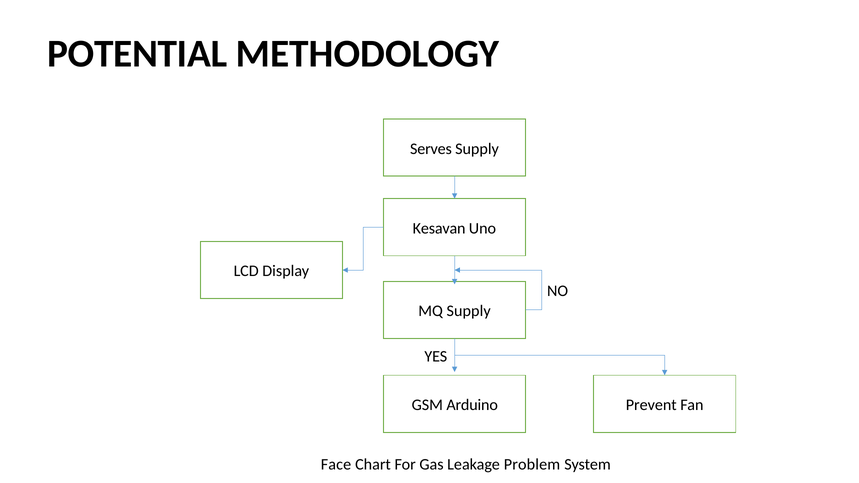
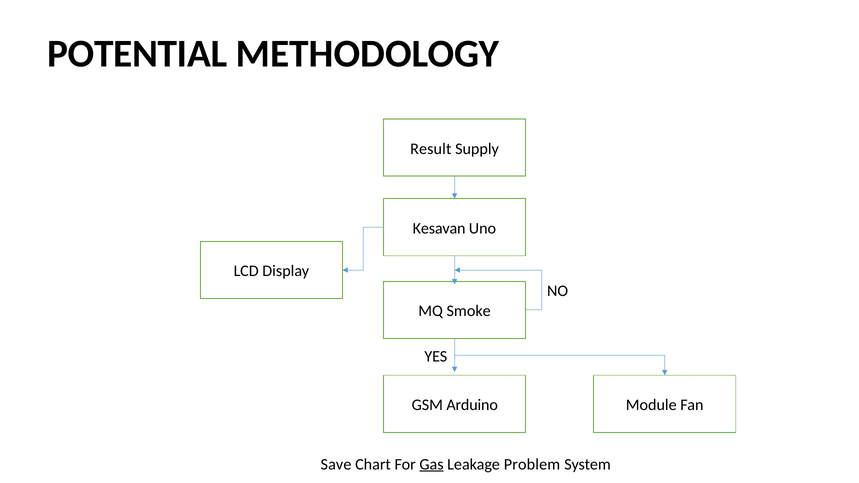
Serves: Serves -> Result
MQ Supply: Supply -> Smoke
Prevent: Prevent -> Module
Face: Face -> Save
Gas underline: none -> present
